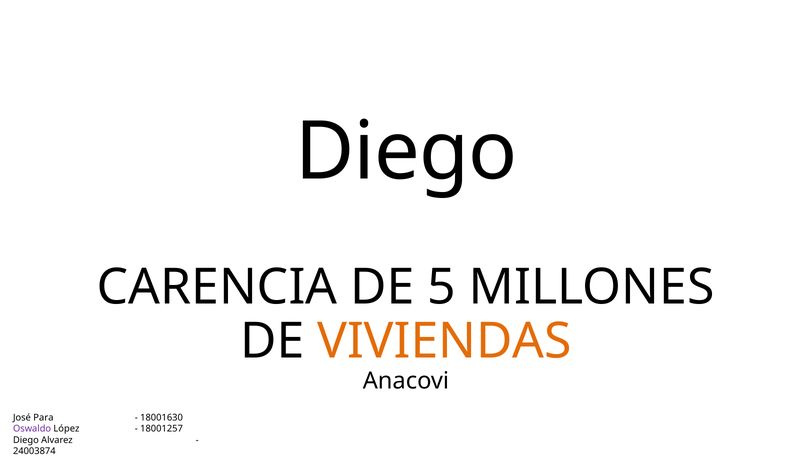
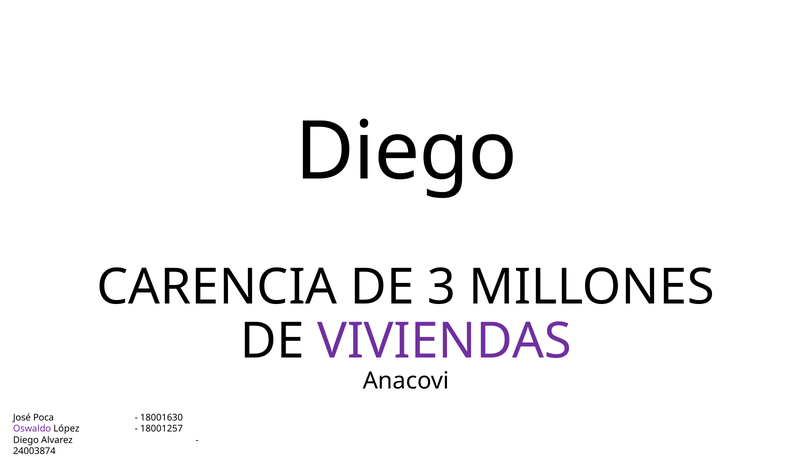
5: 5 -> 3
VIVIENDAS colour: orange -> purple
Para: Para -> Poca
